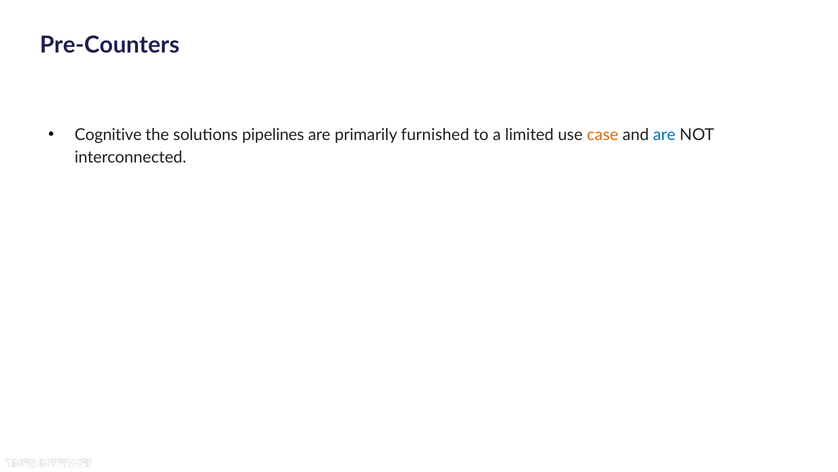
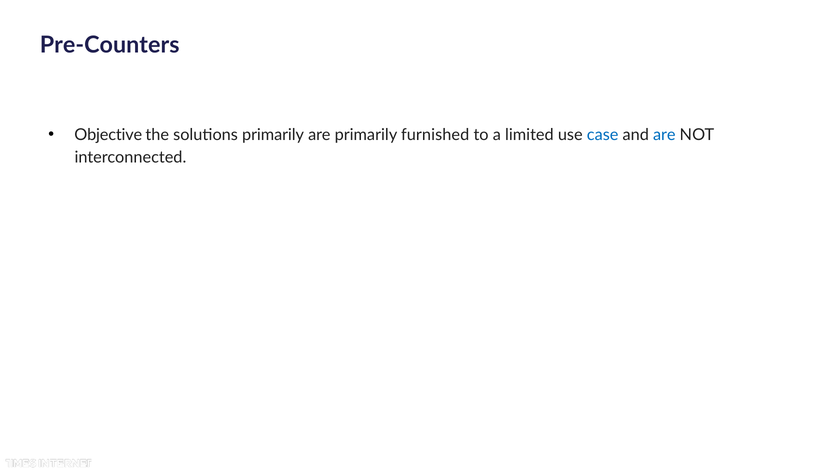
Cognitive: Cognitive -> Objective
solutions pipelines: pipelines -> primarily
case colour: orange -> blue
